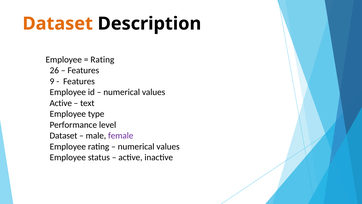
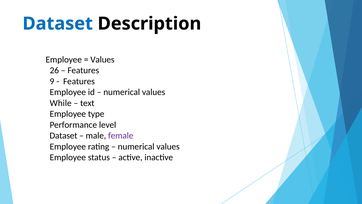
Dataset at (58, 24) colour: orange -> blue
Rating at (102, 59): Rating -> Values
Active at (61, 103): Active -> While
